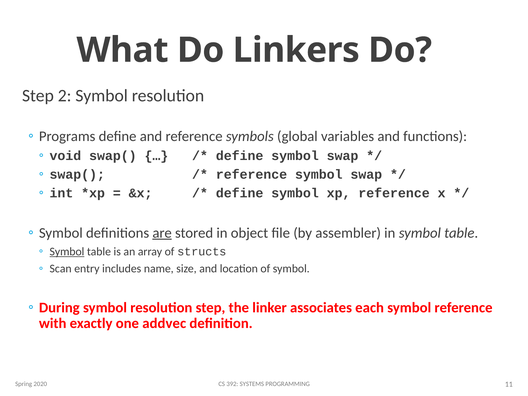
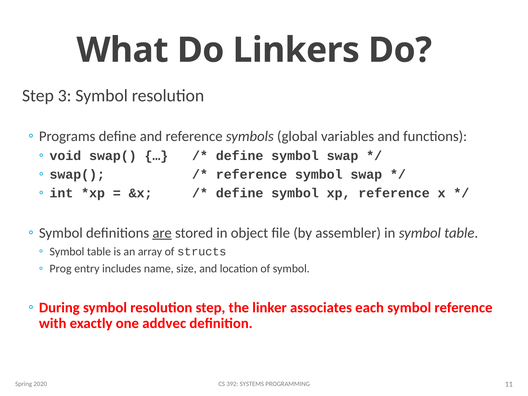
2: 2 -> 3
Symbol at (67, 252) underline: present -> none
Scan: Scan -> Prog
